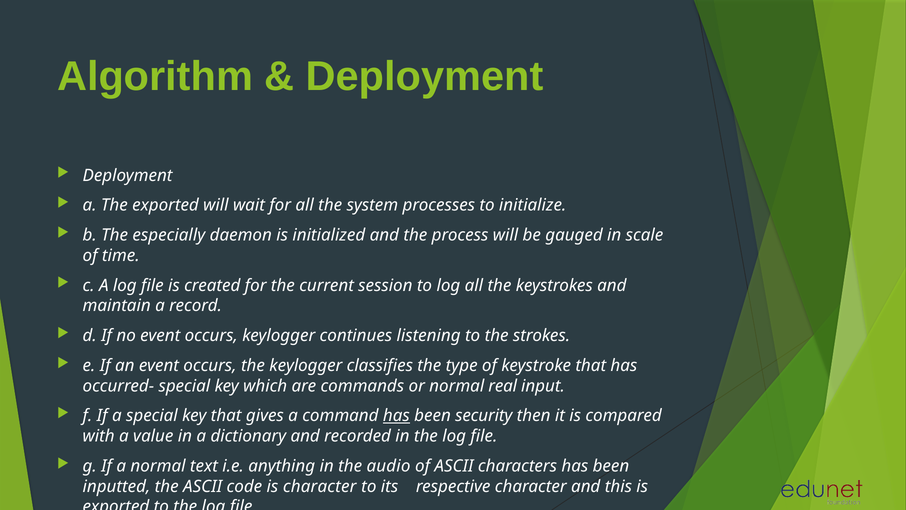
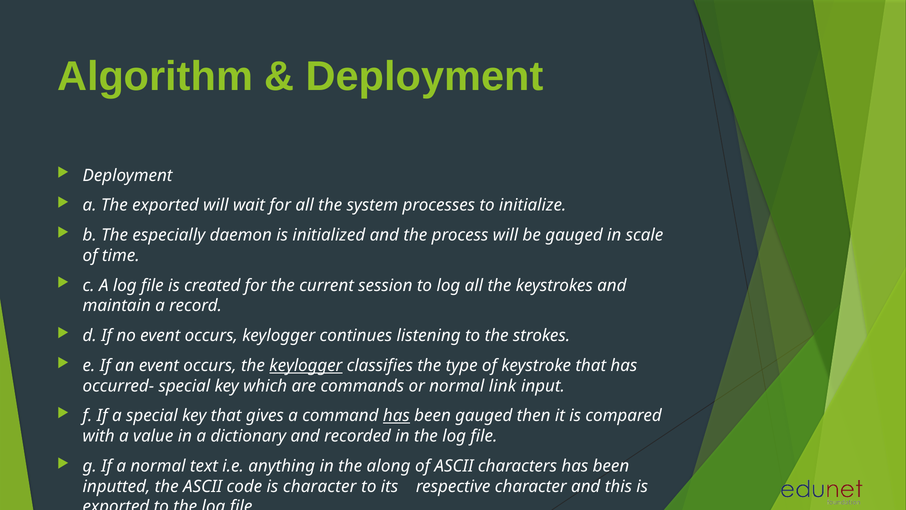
keylogger at (306, 365) underline: none -> present
real: real -> link
been security: security -> gauged
the audio: audio -> along
